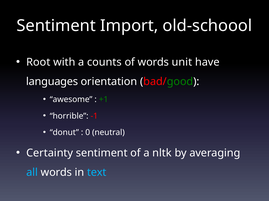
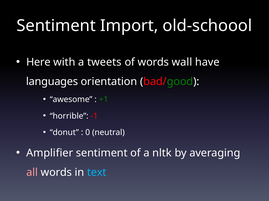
Root: Root -> Here
counts: counts -> tweets
unit: unit -> wall
Certainty: Certainty -> Amplifier
all colour: light blue -> pink
